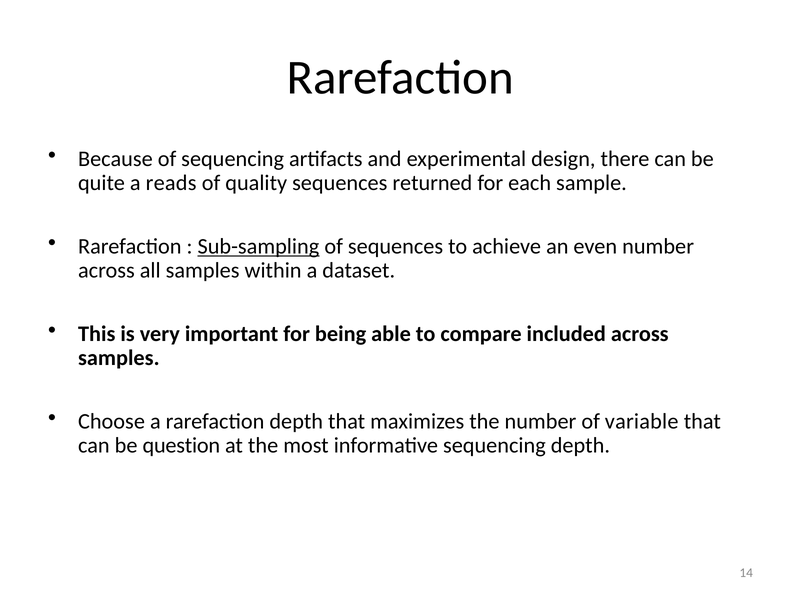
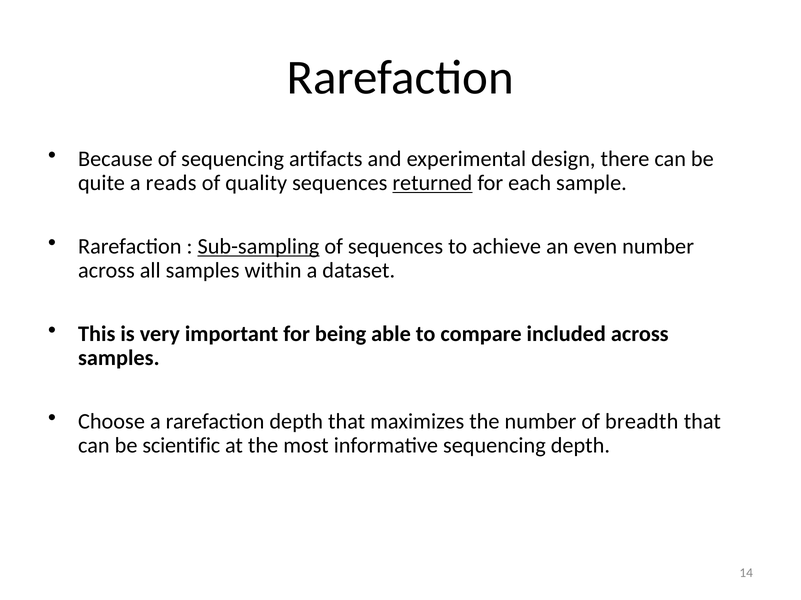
returned underline: none -> present
variable: variable -> breadth
question: question -> scientific
